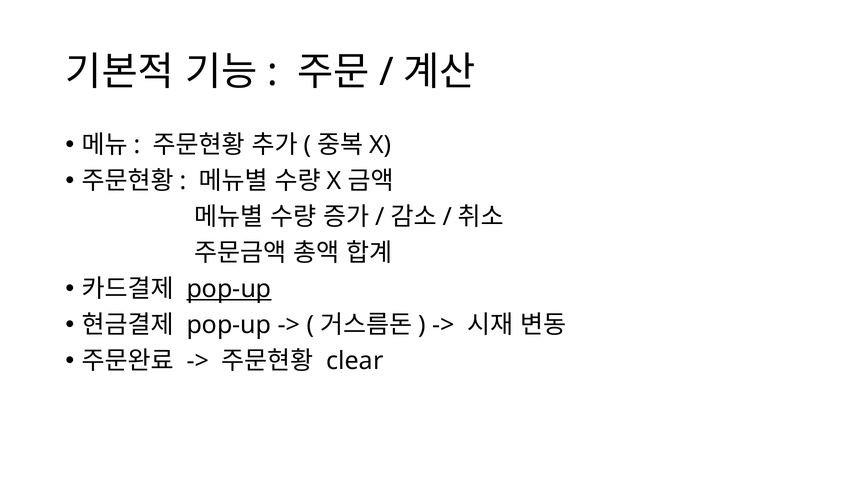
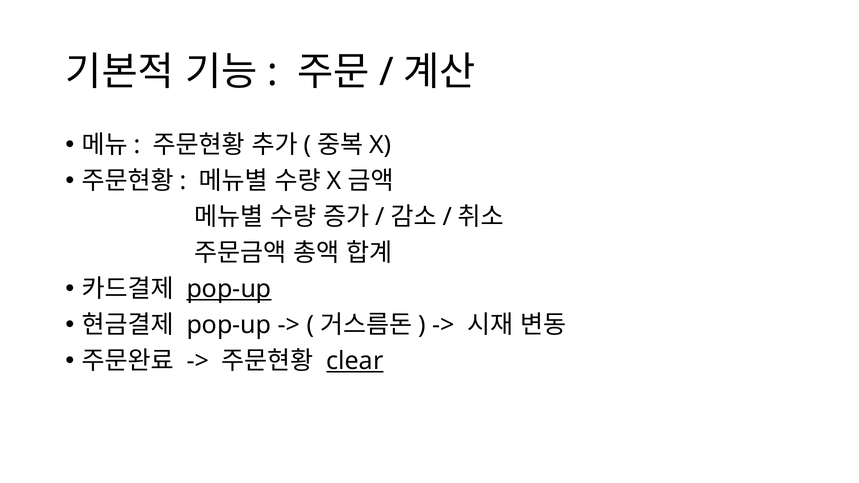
clear underline: none -> present
